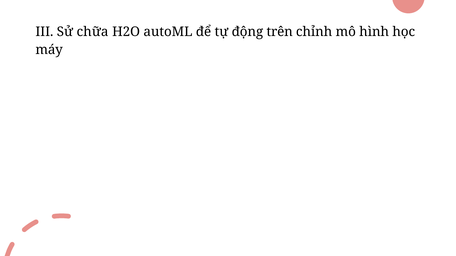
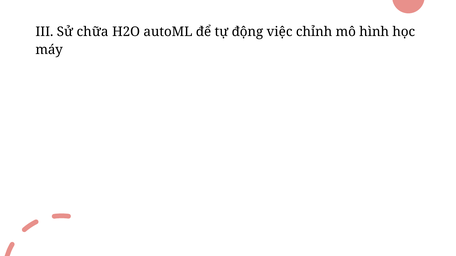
trên: trên -> việc
